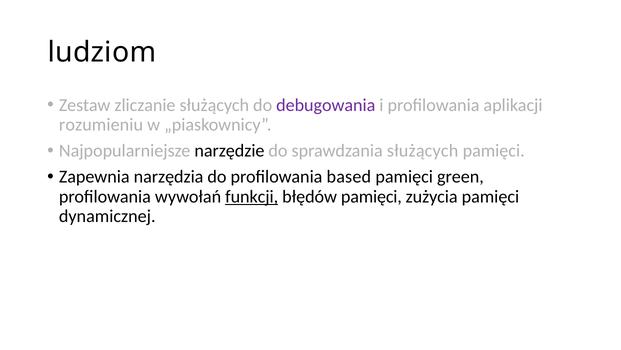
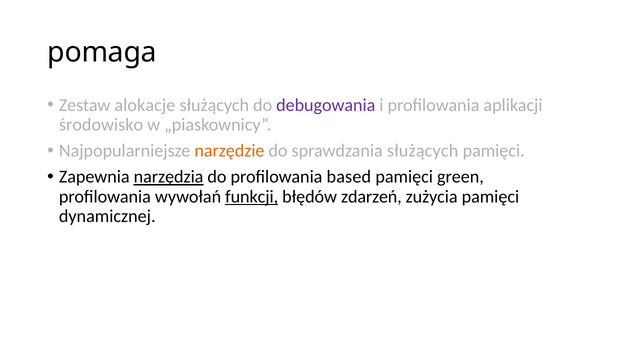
ludziom: ludziom -> pomaga
zliczanie: zliczanie -> alokacje
rozumieniu: rozumieniu -> środowisko
narzędzie colour: black -> orange
narzędzia underline: none -> present
błędów pamięci: pamięci -> zdarzeń
